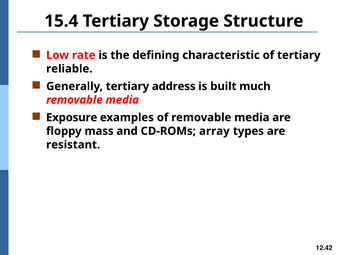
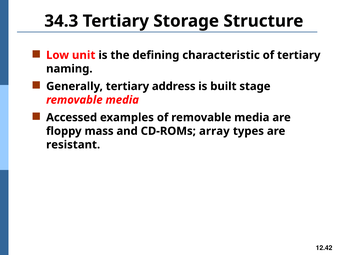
15.4: 15.4 -> 34.3
rate: rate -> unit
reliable: reliable -> naming
much: much -> stage
Exposure: Exposure -> Accessed
